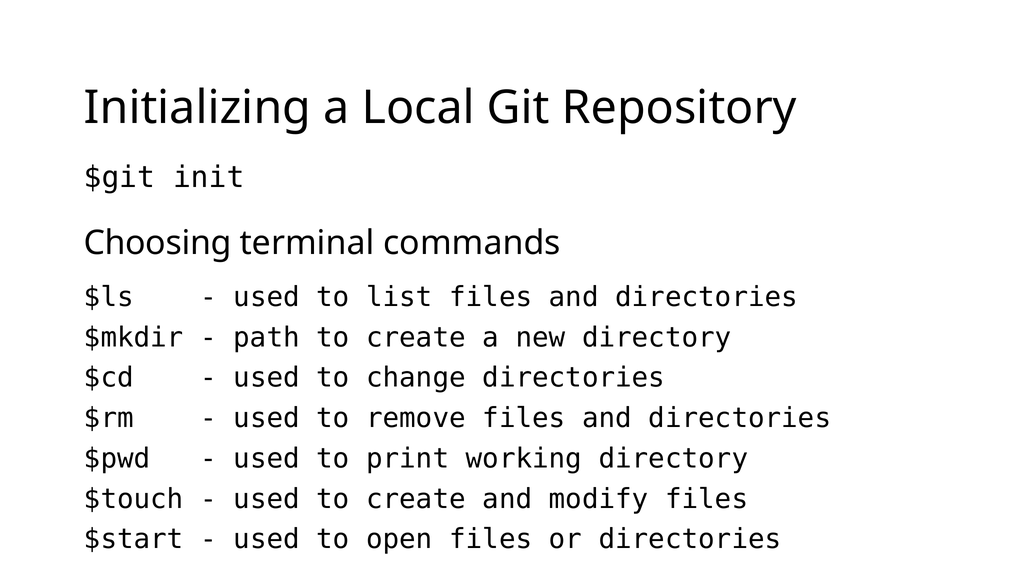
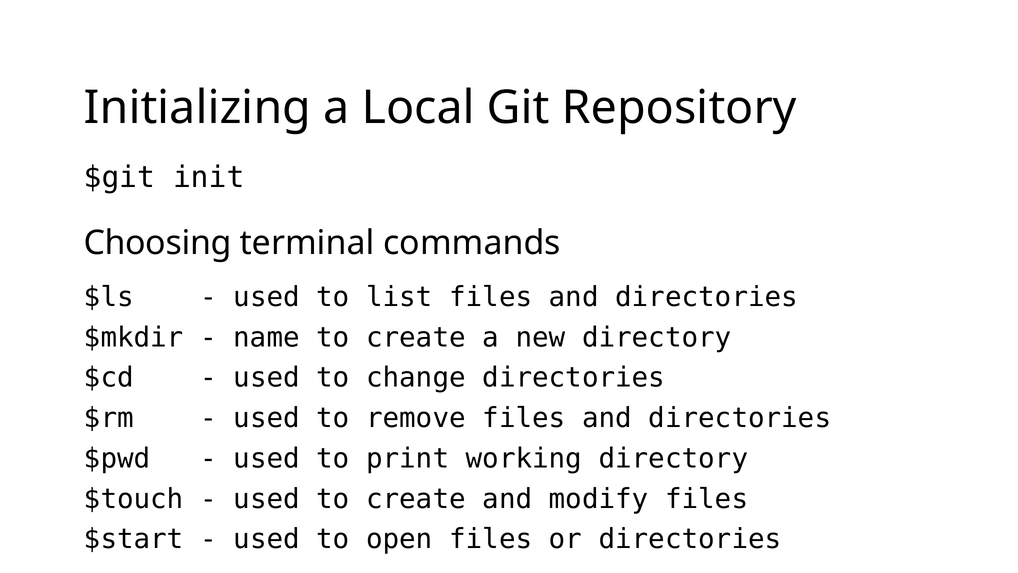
path: path -> name
